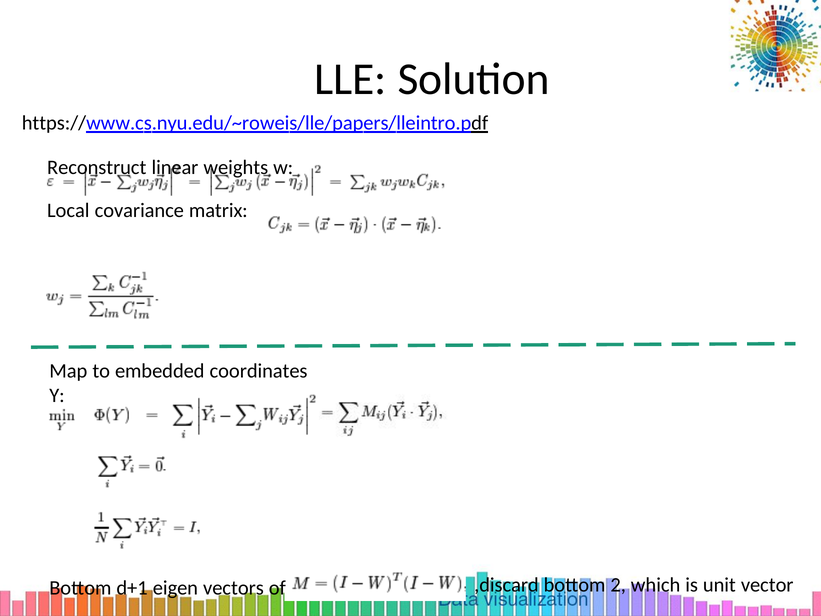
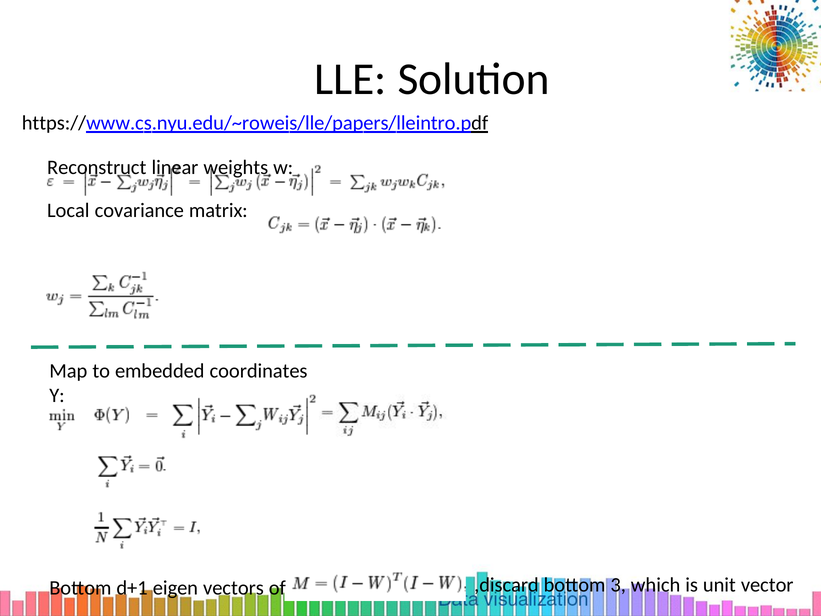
2: 2 -> 3
